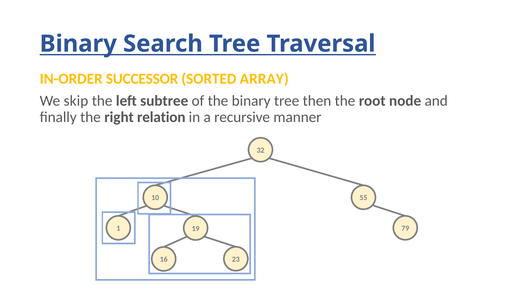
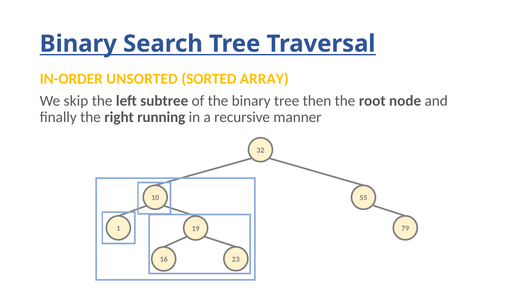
SUCCESSOR: SUCCESSOR -> UNSORTED
relation: relation -> running
